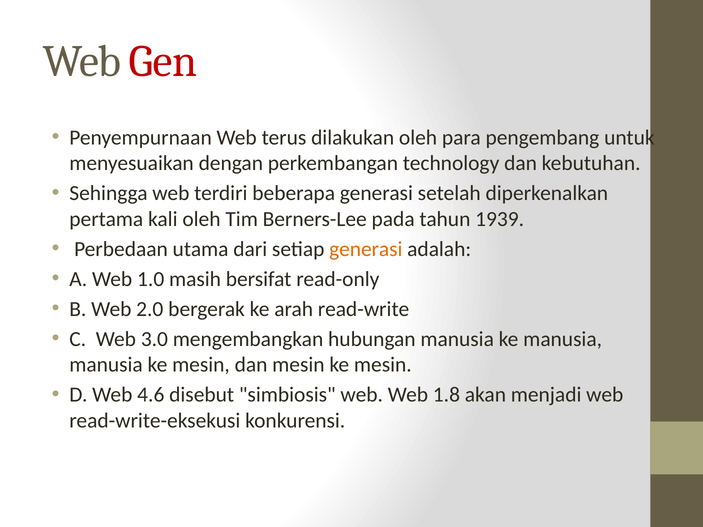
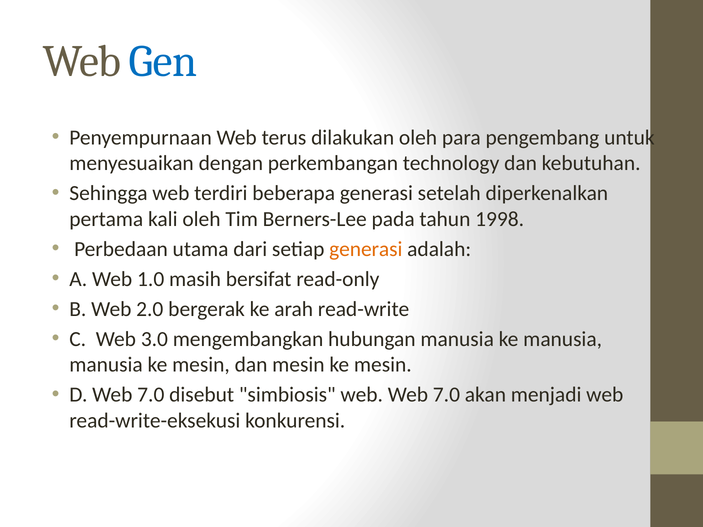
Gen colour: red -> blue
1939: 1939 -> 1998
D Web 4.6: 4.6 -> 7.0
web Web 1.8: 1.8 -> 7.0
